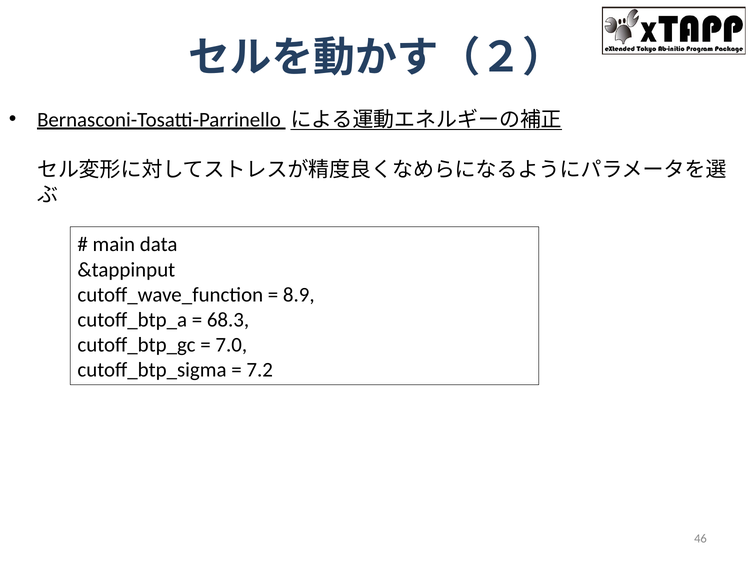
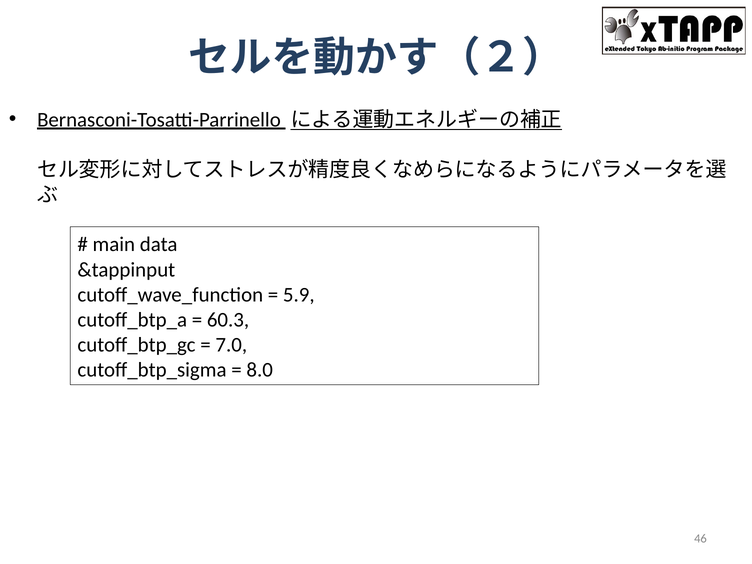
8.9: 8.9 -> 5.9
68.3: 68.3 -> 60.3
7.2: 7.2 -> 8.0
